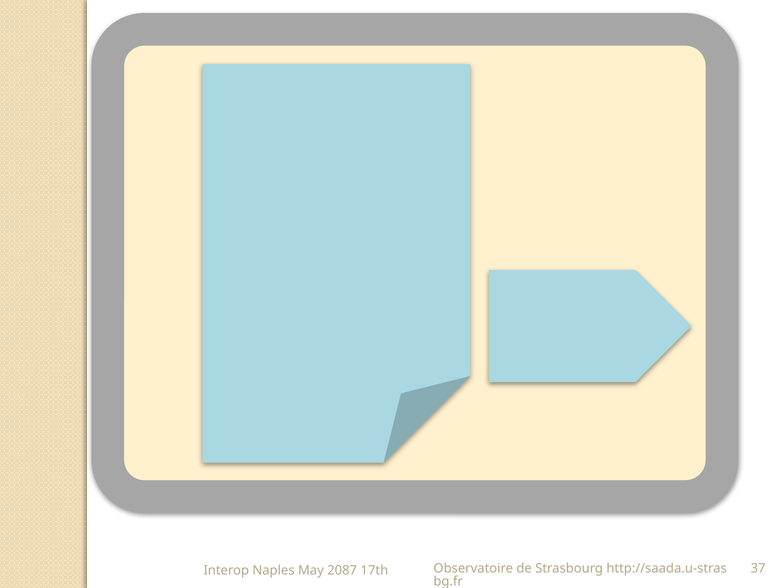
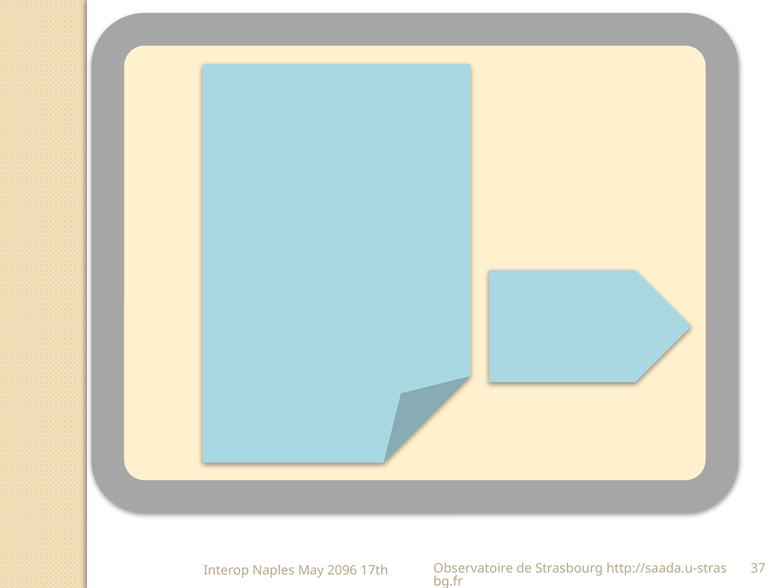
2087: 2087 -> 2096
